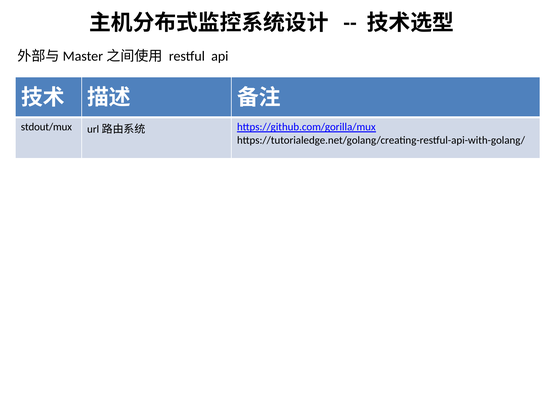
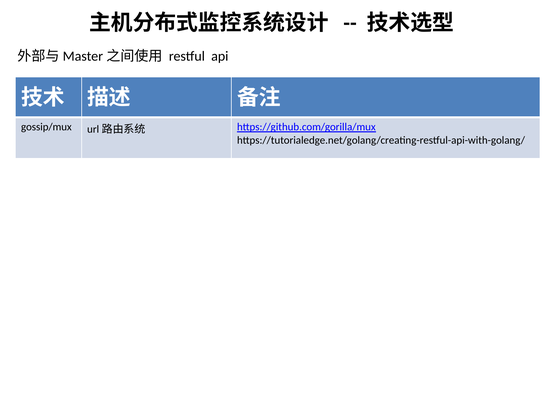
stdout/mux: stdout/mux -> gossip/mux
